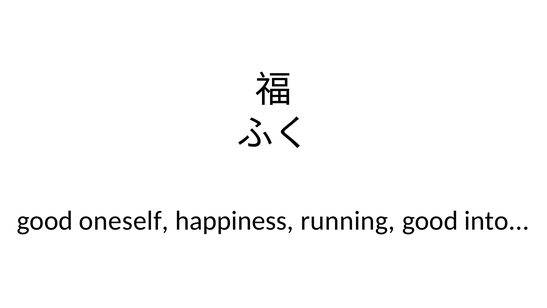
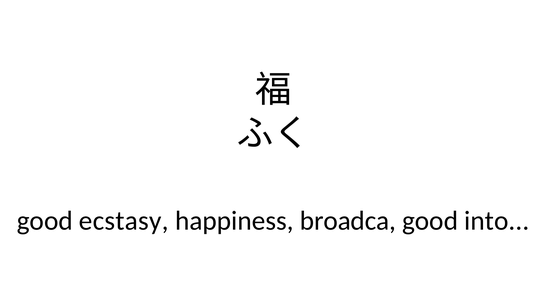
oneself: oneself -> ecstasy
running: running -> broadca
